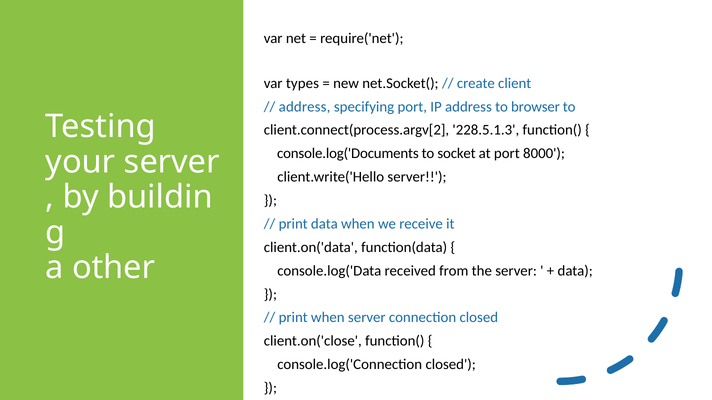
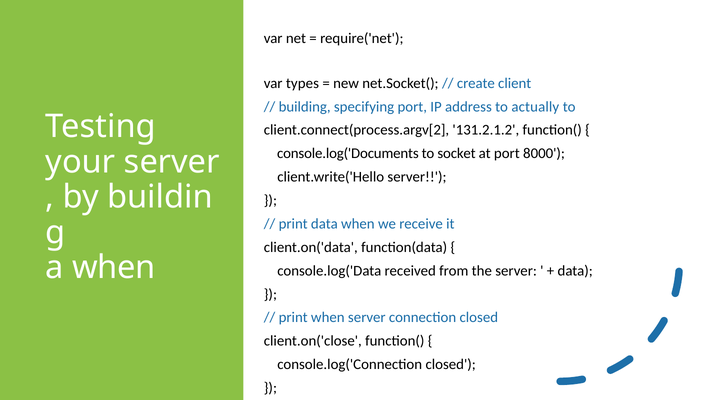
address at (305, 107): address -> building
browser: browser -> actually
228.5.1.3: 228.5.1.3 -> 131.2.1.2
a other: other -> when
